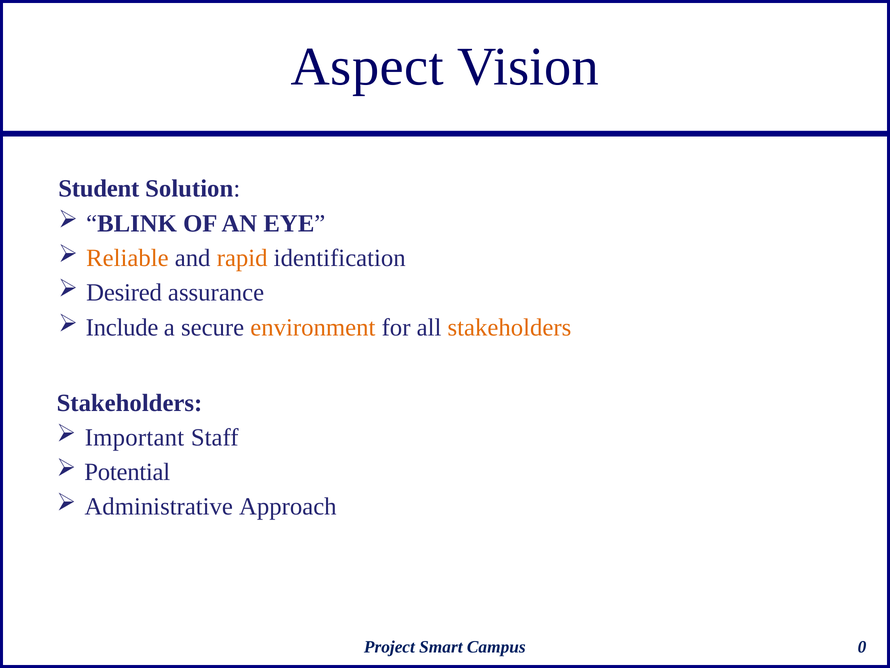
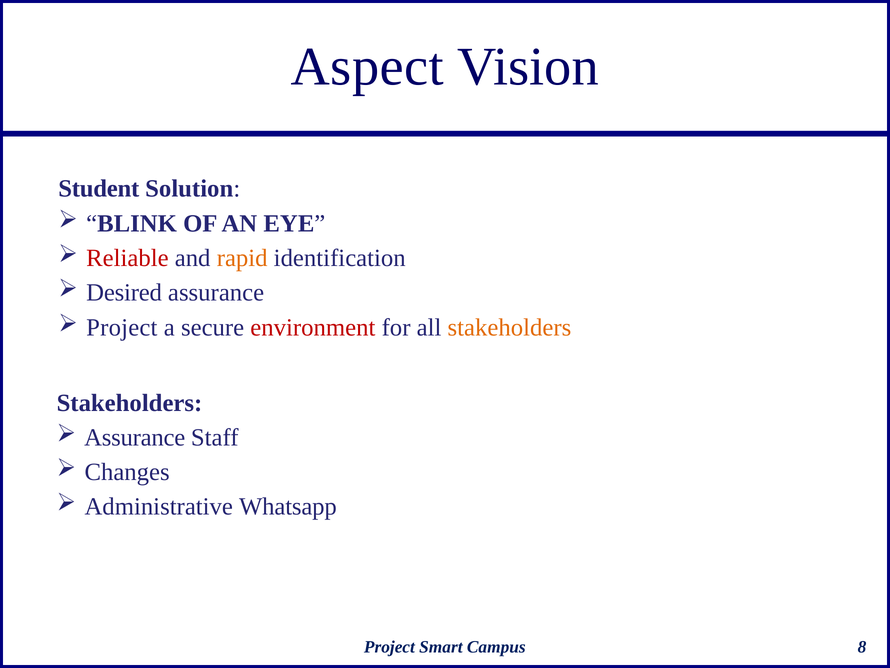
Reliable colour: orange -> red
Include at (122, 327): Include -> Project
environment colour: orange -> red
Important at (134, 437): Important -> Assurance
Potential: Potential -> Changes
Approach: Approach -> Whatsapp
0: 0 -> 8
